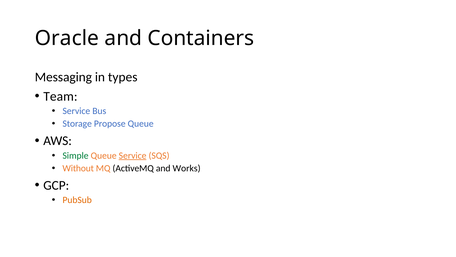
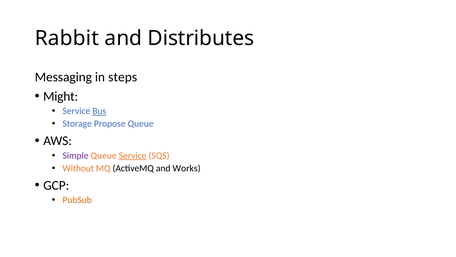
Oracle: Oracle -> Rabbit
Containers: Containers -> Distributes
types: types -> steps
Team: Team -> Might
Bus underline: none -> present
Simple colour: green -> purple
